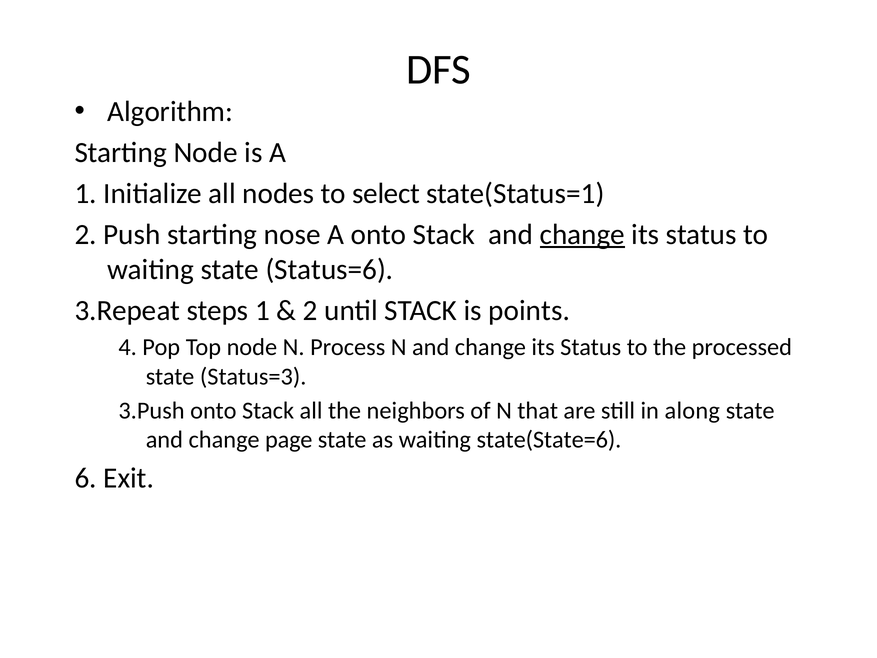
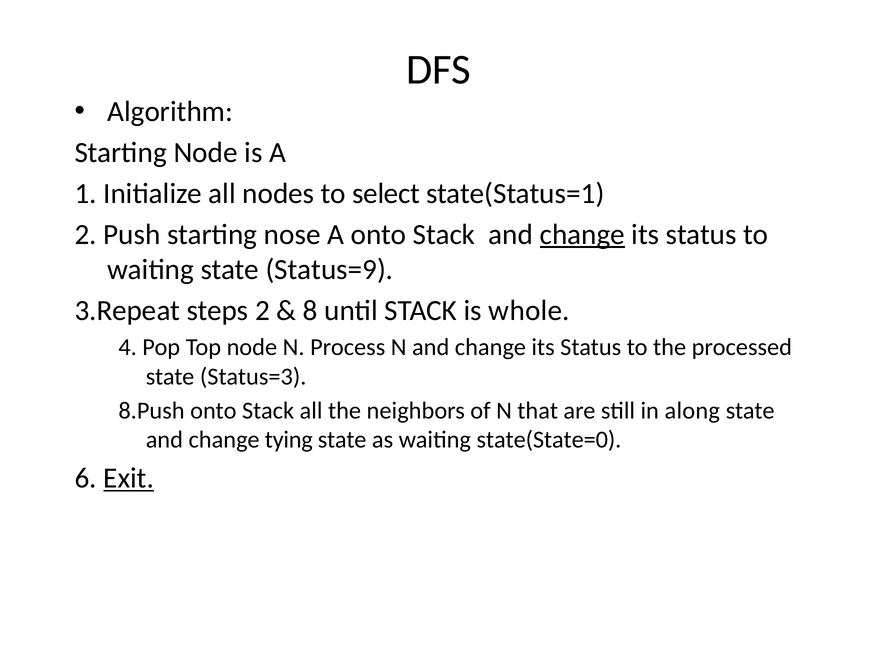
Status=6: Status=6 -> Status=9
steps 1: 1 -> 2
2 at (310, 310): 2 -> 8
points: points -> whole
3.Push: 3.Push -> 8.Push
page: page -> tying
state(State=6: state(State=6 -> state(State=0
Exit underline: none -> present
